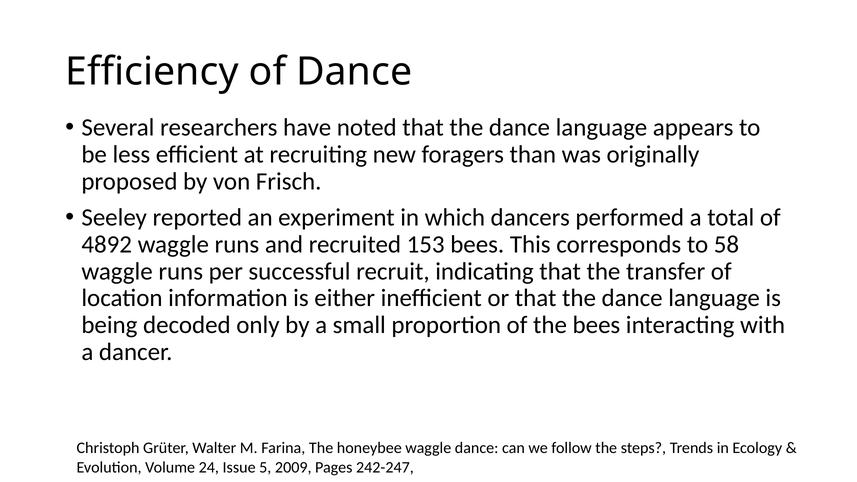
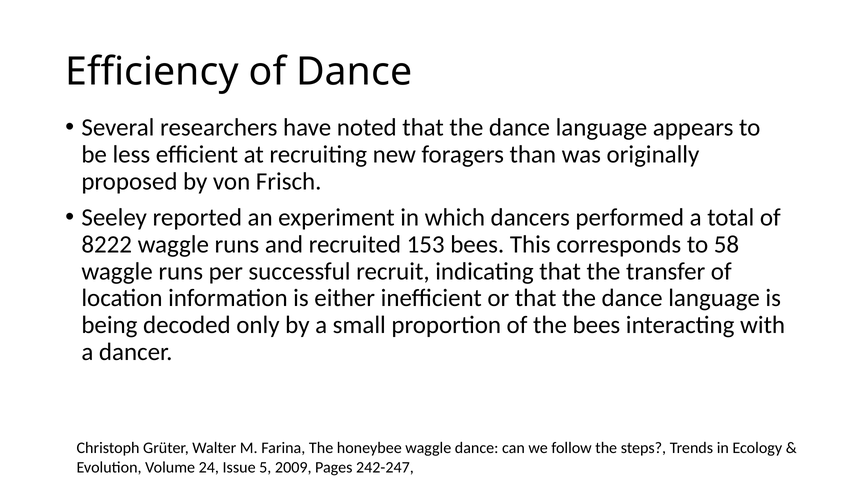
4892: 4892 -> 8222
